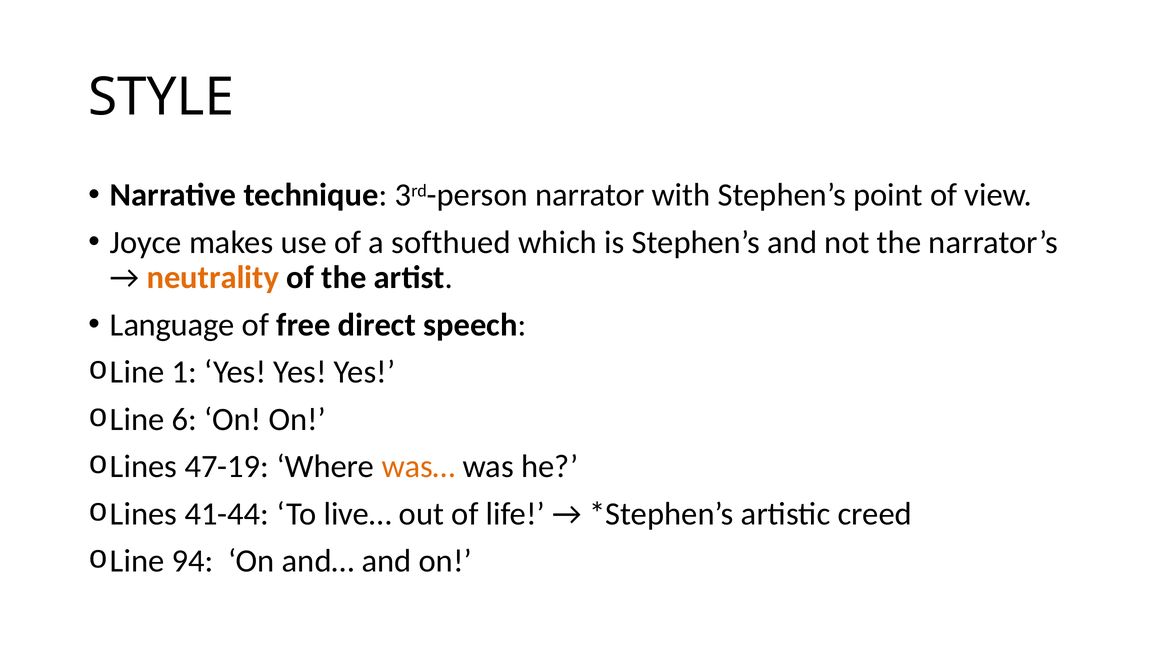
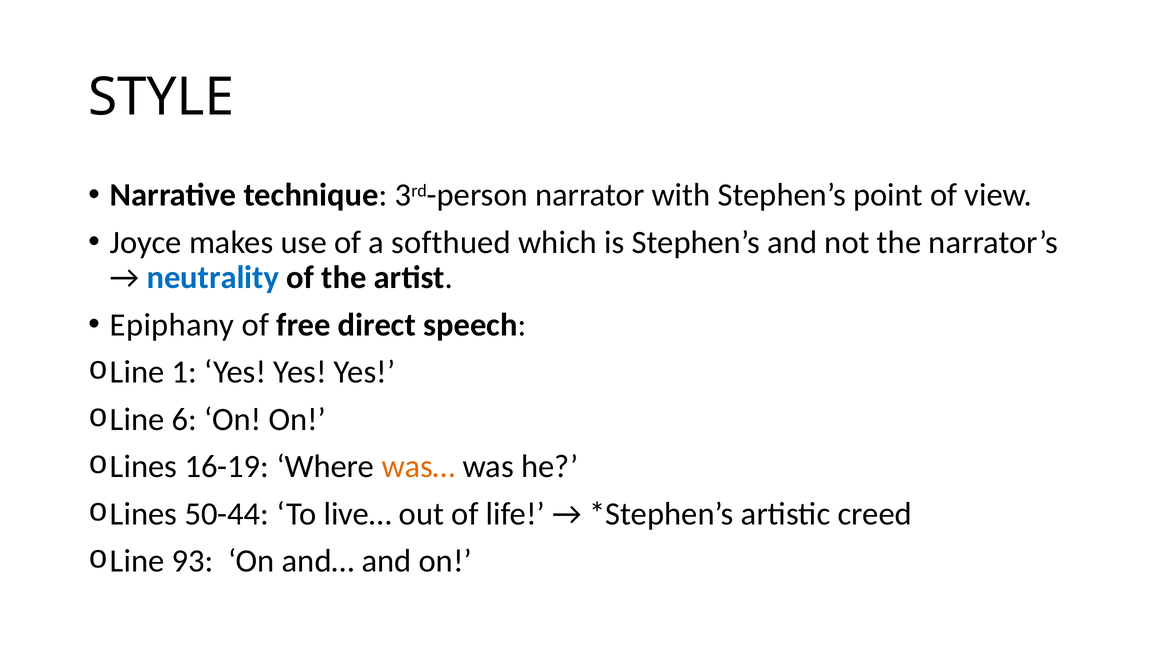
neutrality colour: orange -> blue
Language: Language -> Epiphany
47-19: 47-19 -> 16-19
41-44: 41-44 -> 50-44
94: 94 -> 93
